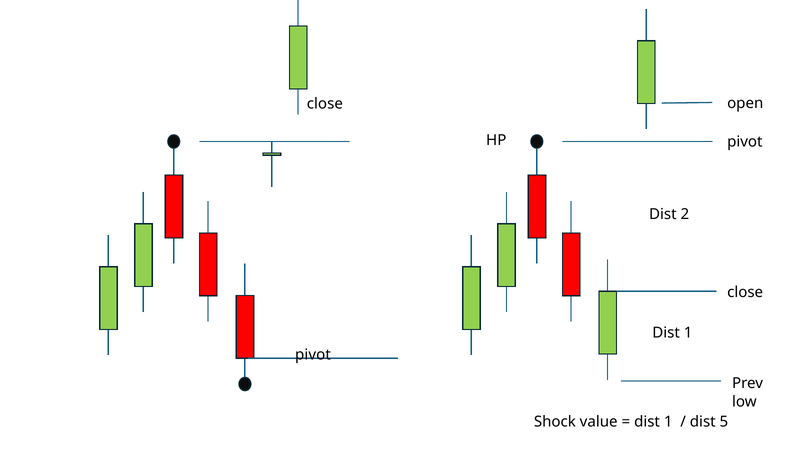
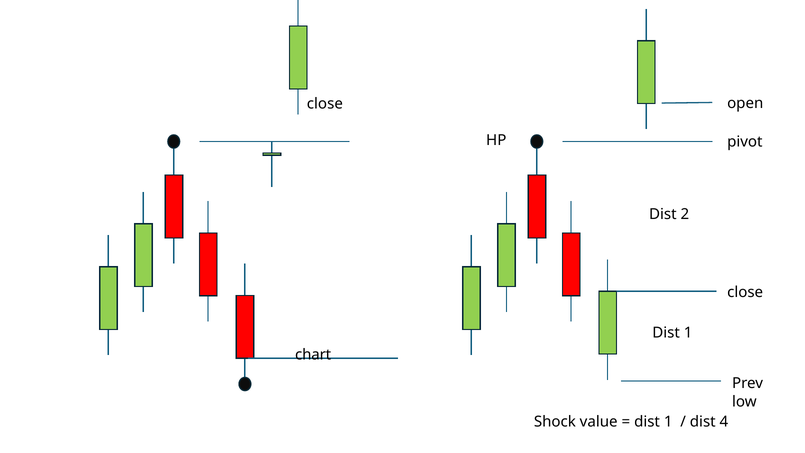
pivot at (313, 354): pivot -> chart
5: 5 -> 4
